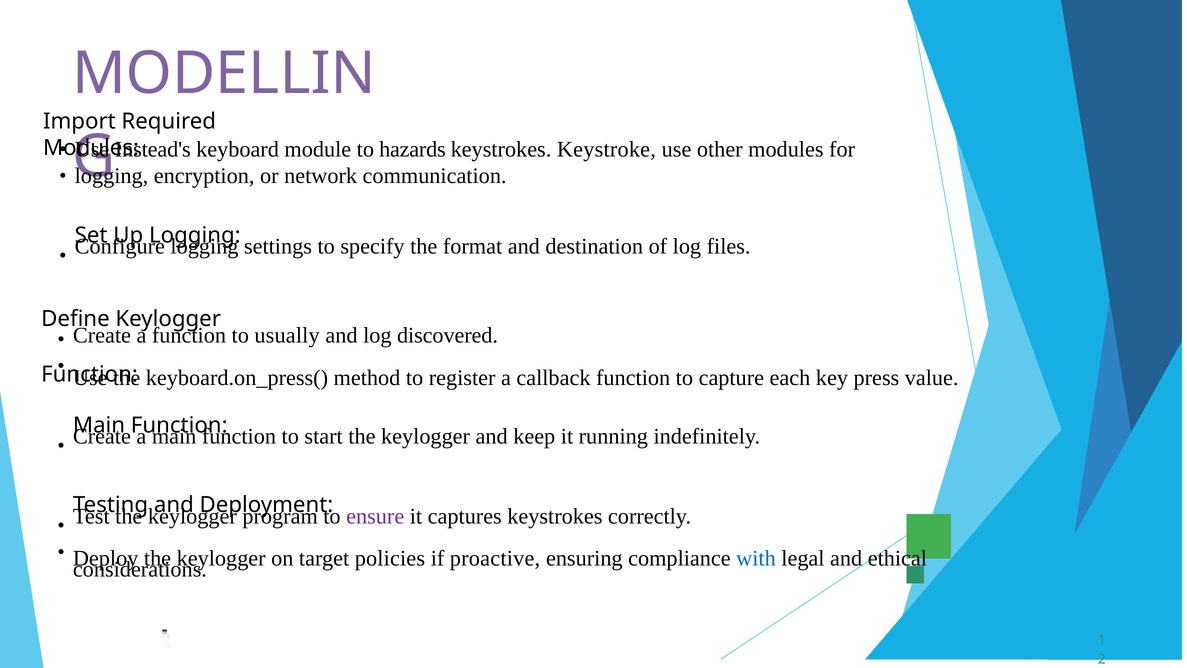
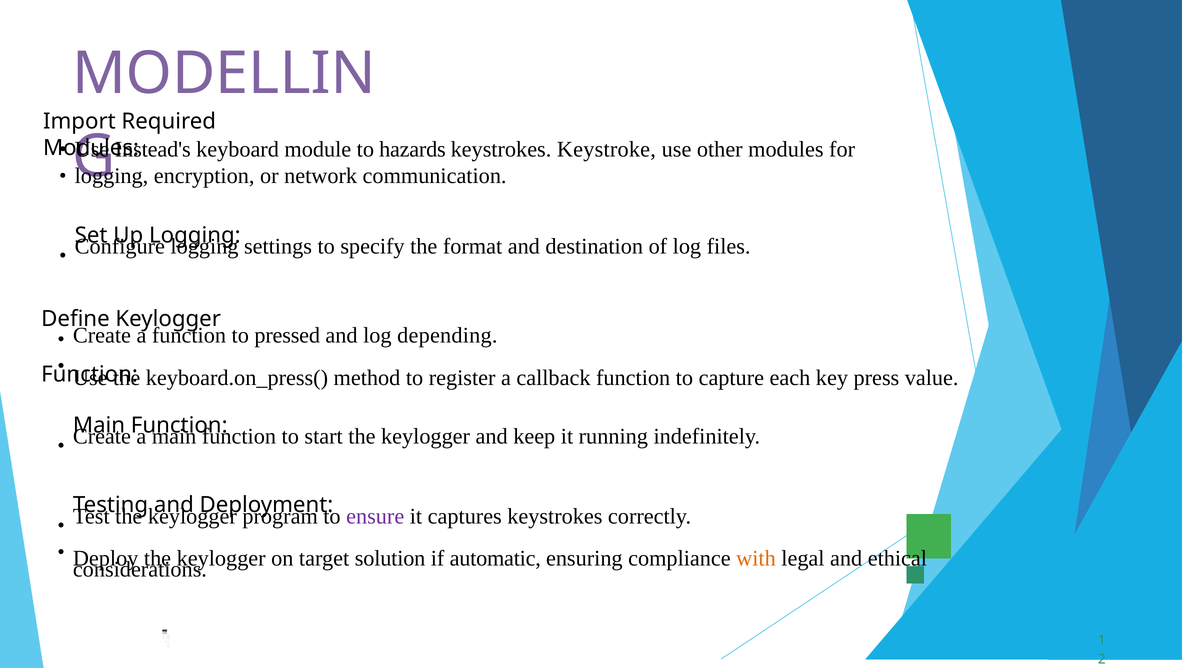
usually: usually -> pressed
discovered: discovered -> depending
policies: policies -> solution
proactive: proactive -> automatic
with colour: blue -> orange
